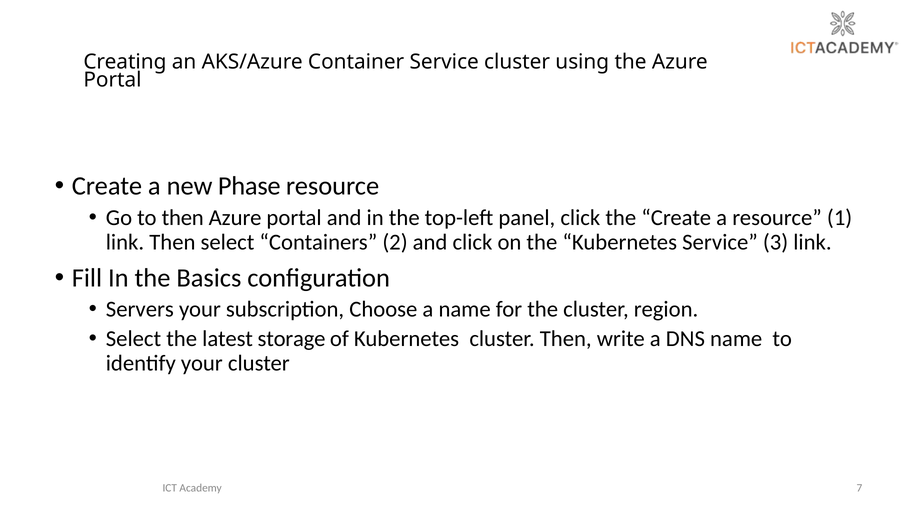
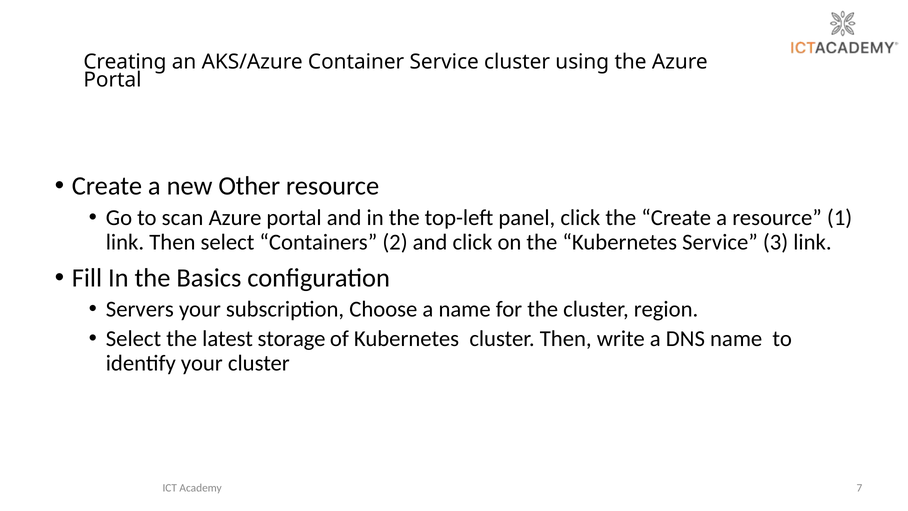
Phase: Phase -> Other
to then: then -> scan
